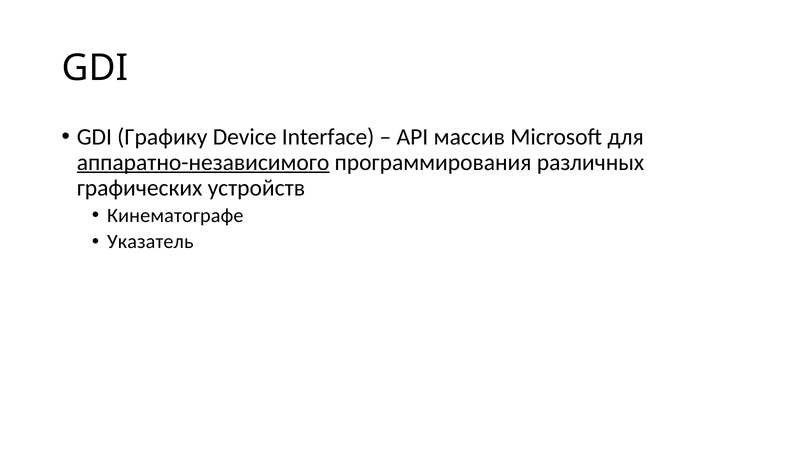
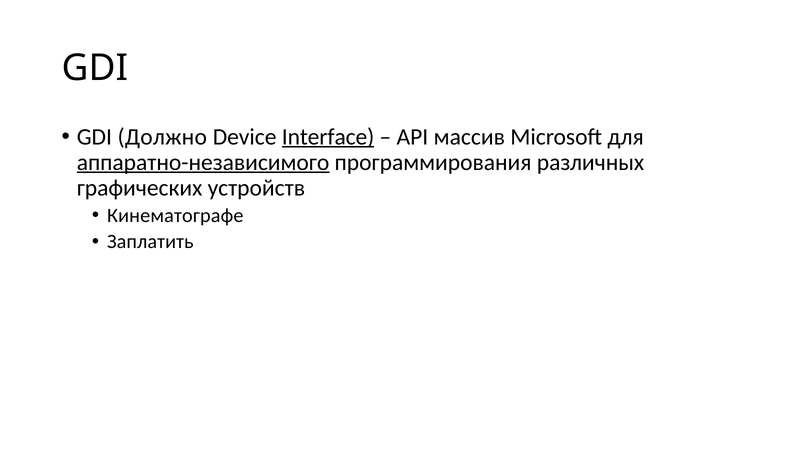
Графику: Графику -> Должно
Interface underline: none -> present
Указатель: Указатель -> Заплатить
